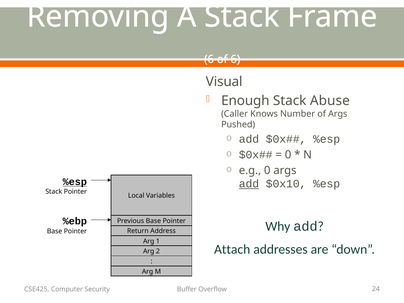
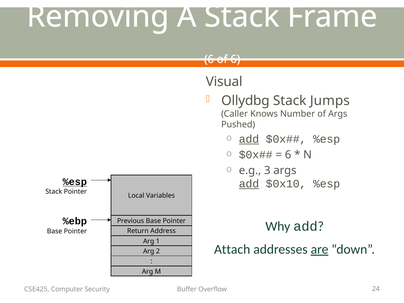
Enough: Enough -> Ollydbg
Abuse: Abuse -> Jumps
add at (249, 139) underline: none -> present
0 at (288, 155): 0 -> 6
e.g 0: 0 -> 3
are underline: none -> present
